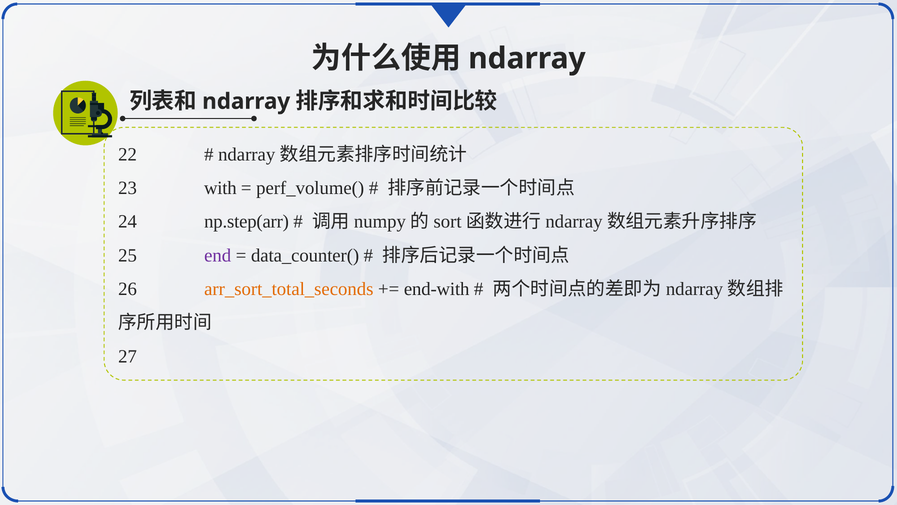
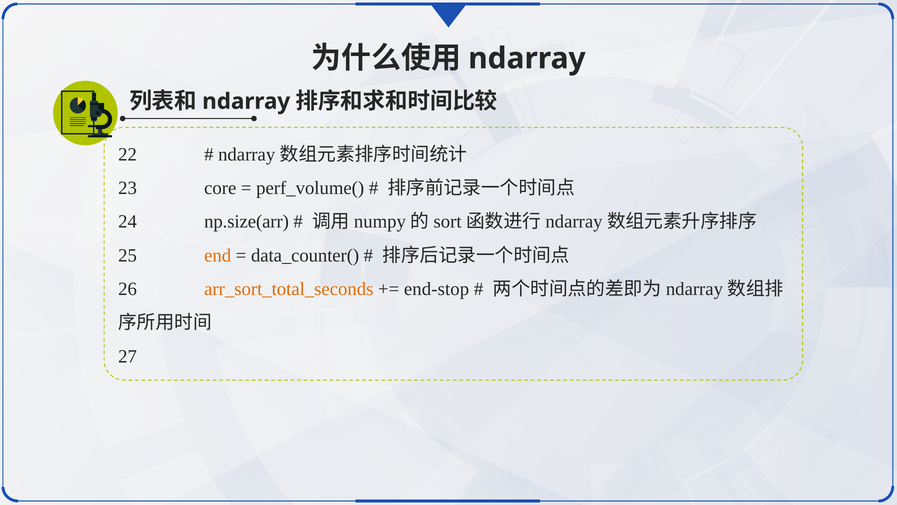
with: with -> core
np.step(arr: np.step(arr -> np.size(arr
end colour: purple -> orange
end-with: end-with -> end-stop
